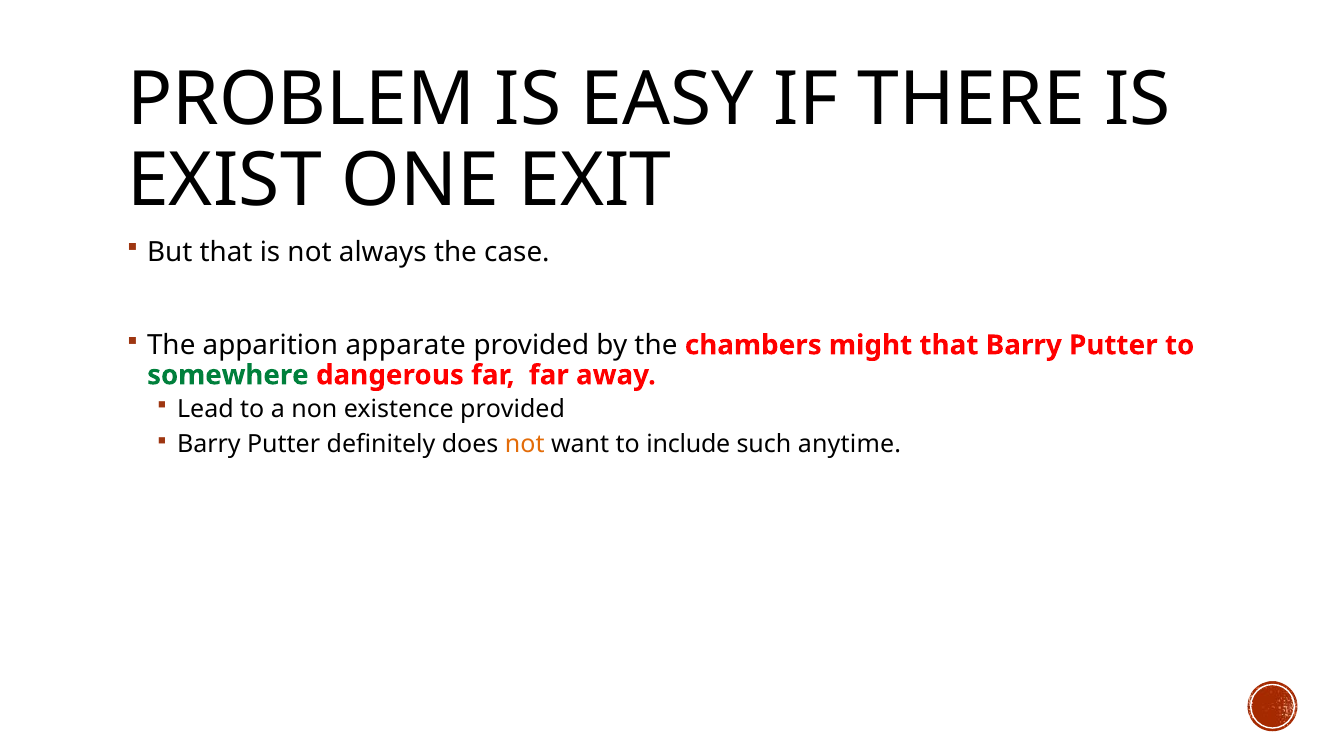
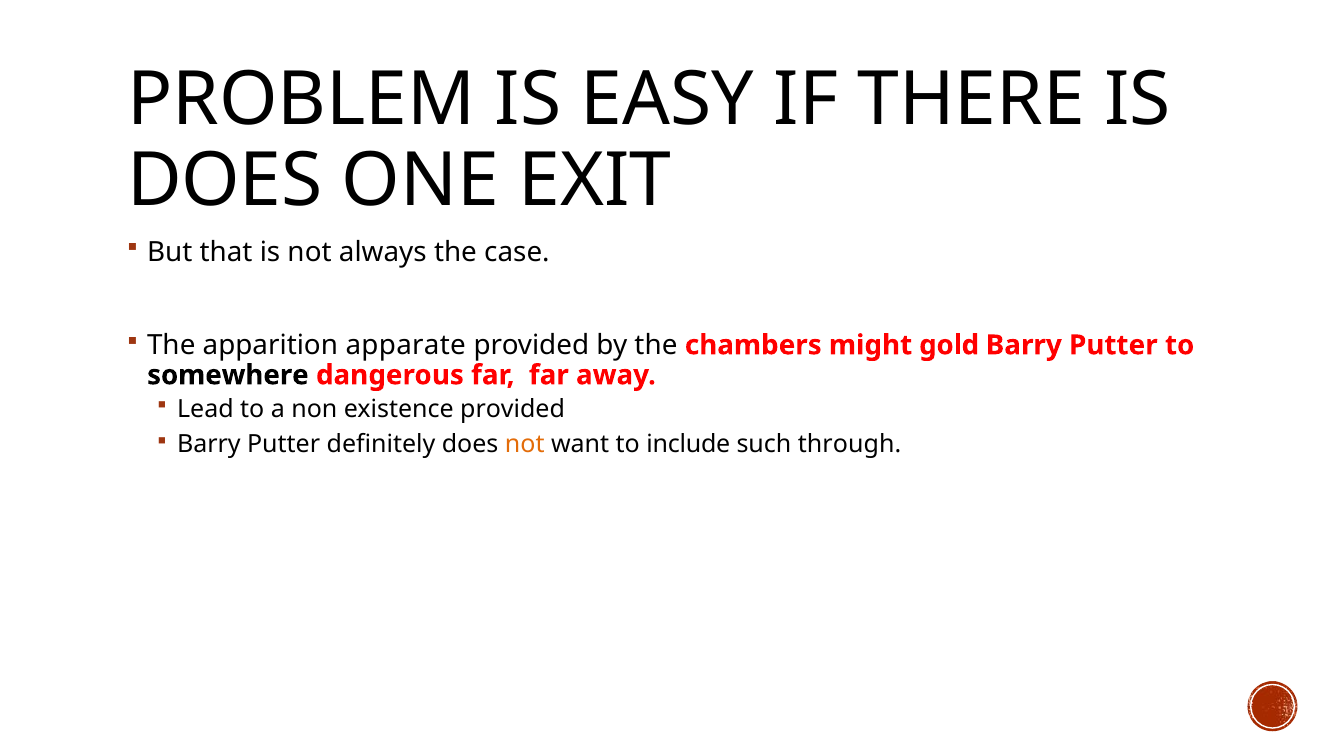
EXIST at (224, 181): EXIST -> DOES
might that: that -> gold
somewhere colour: green -> black
anytime: anytime -> through
